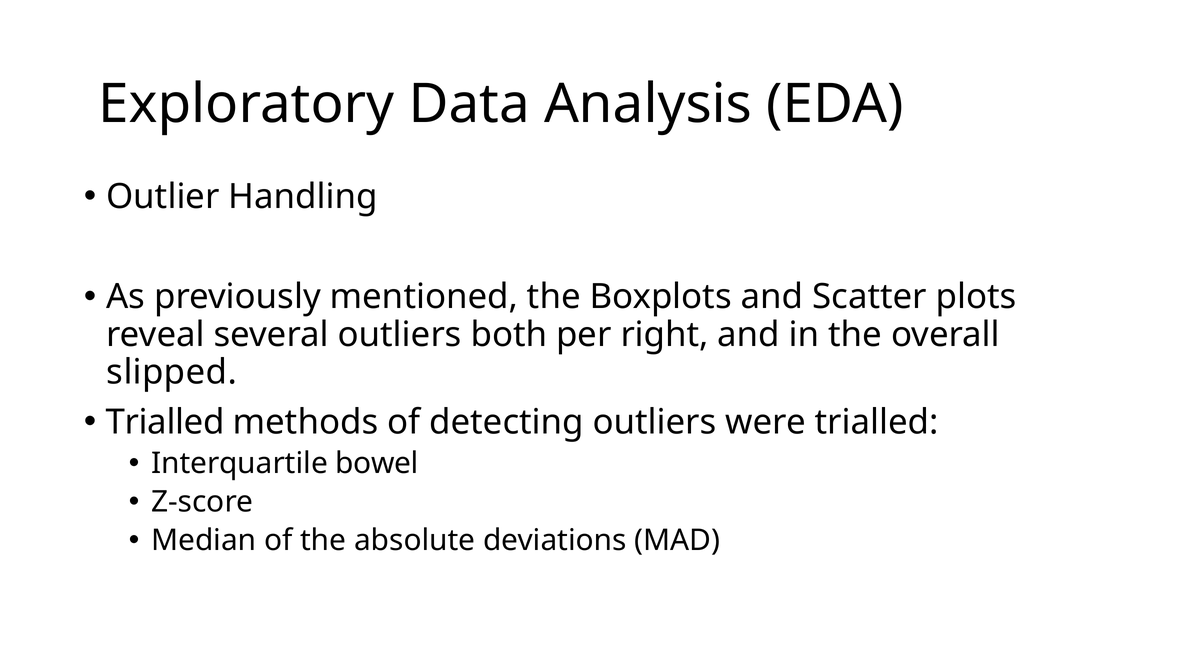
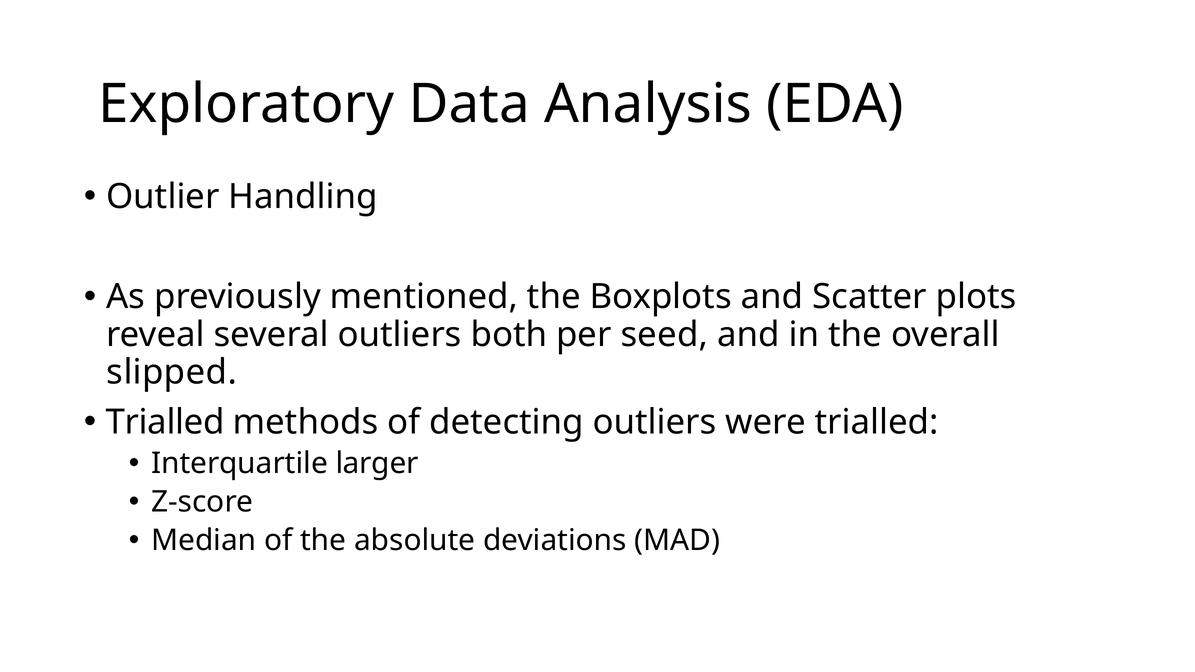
right: right -> seed
bowel: bowel -> larger
